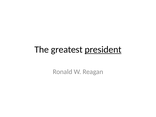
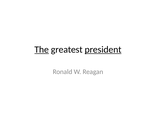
The underline: none -> present
